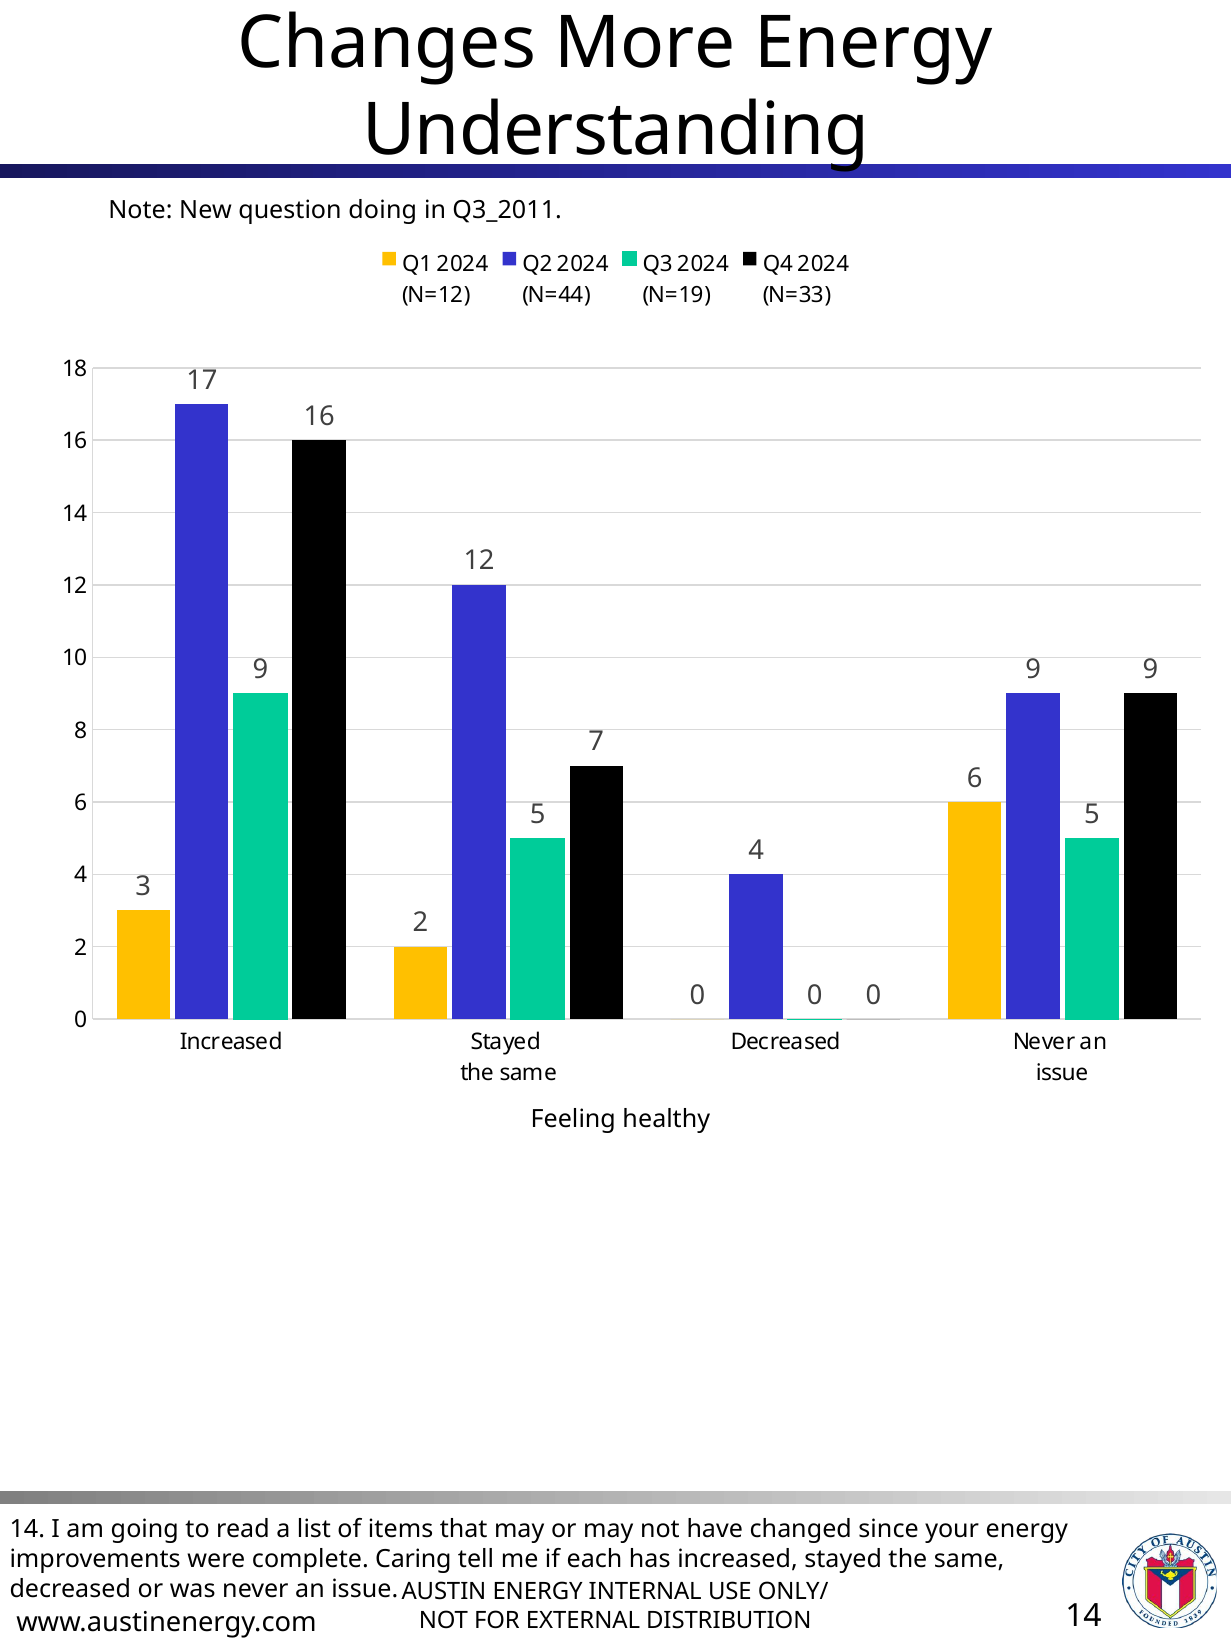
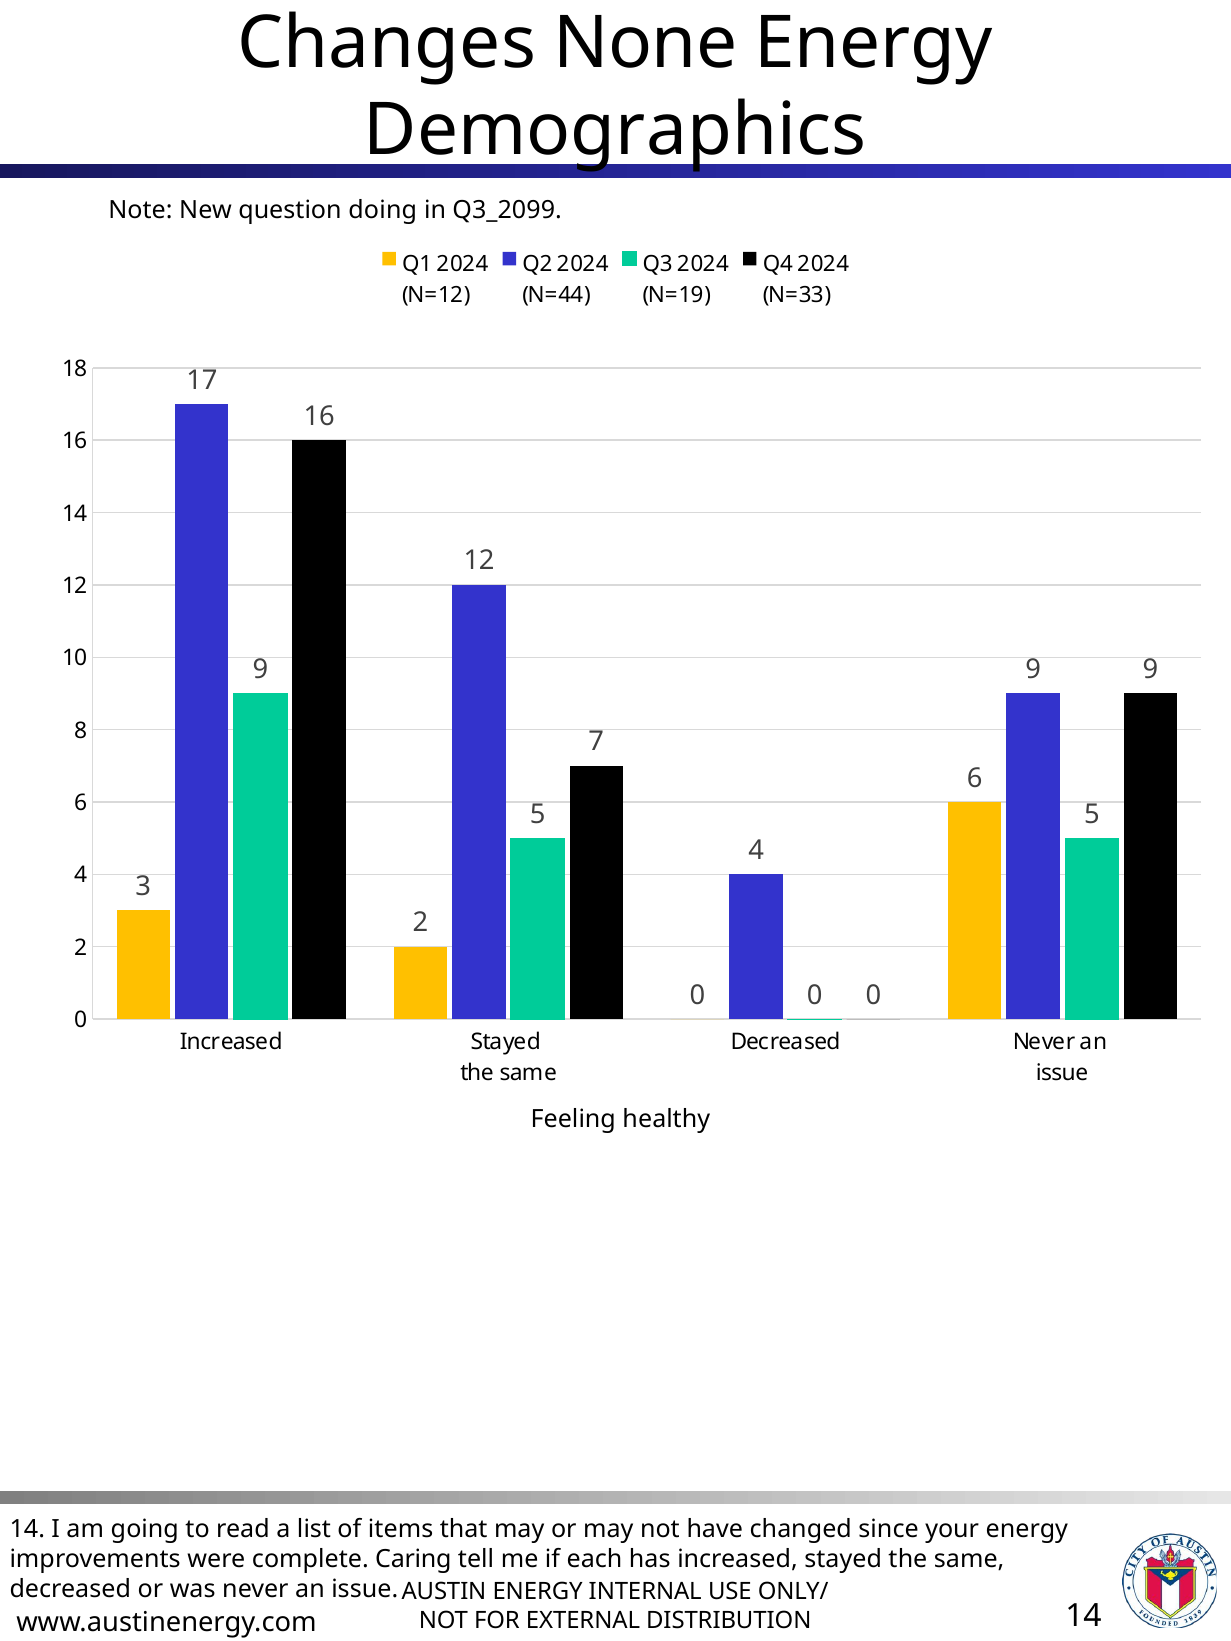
More: More -> None
Understanding: Understanding -> Demographics
Q3_2011: Q3_2011 -> Q3_2099
